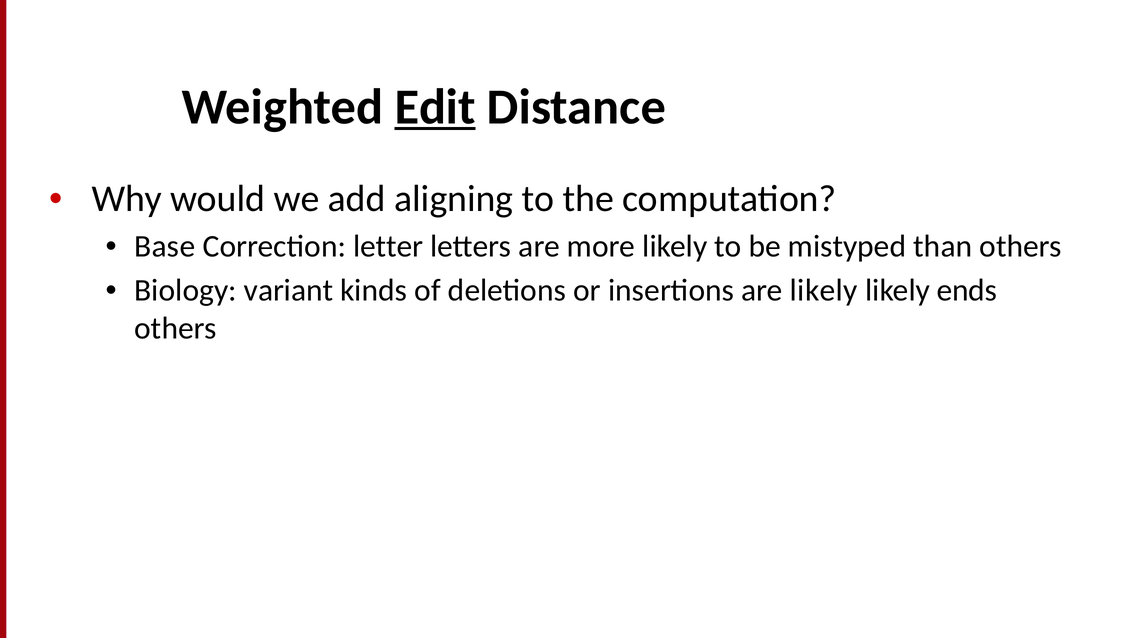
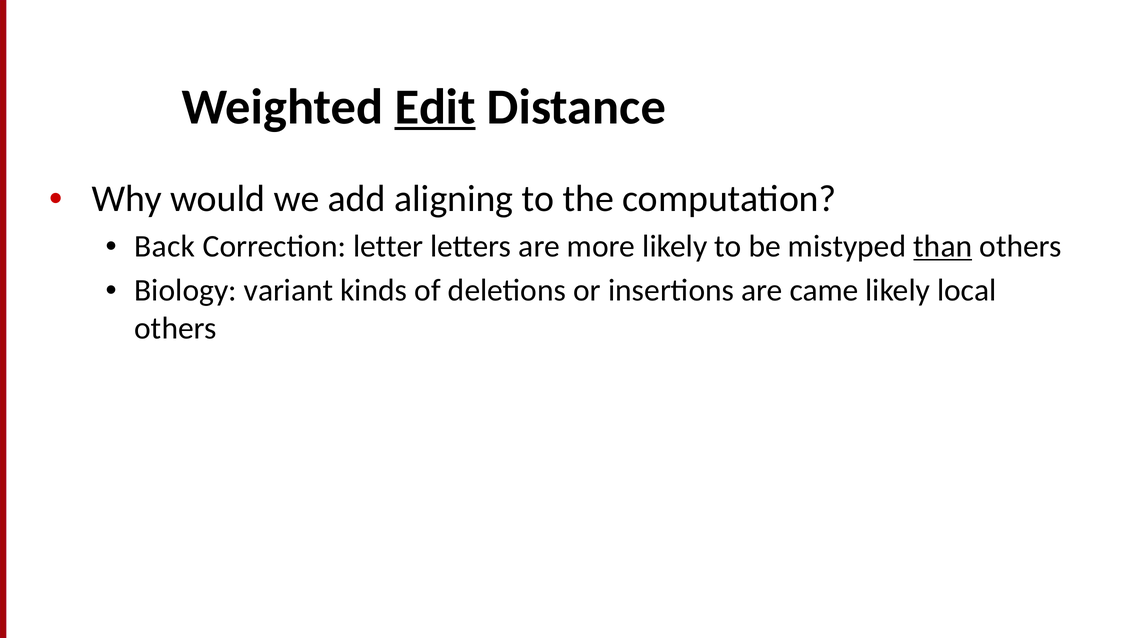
Base: Base -> Back
than underline: none -> present
are likely: likely -> came
ends: ends -> local
